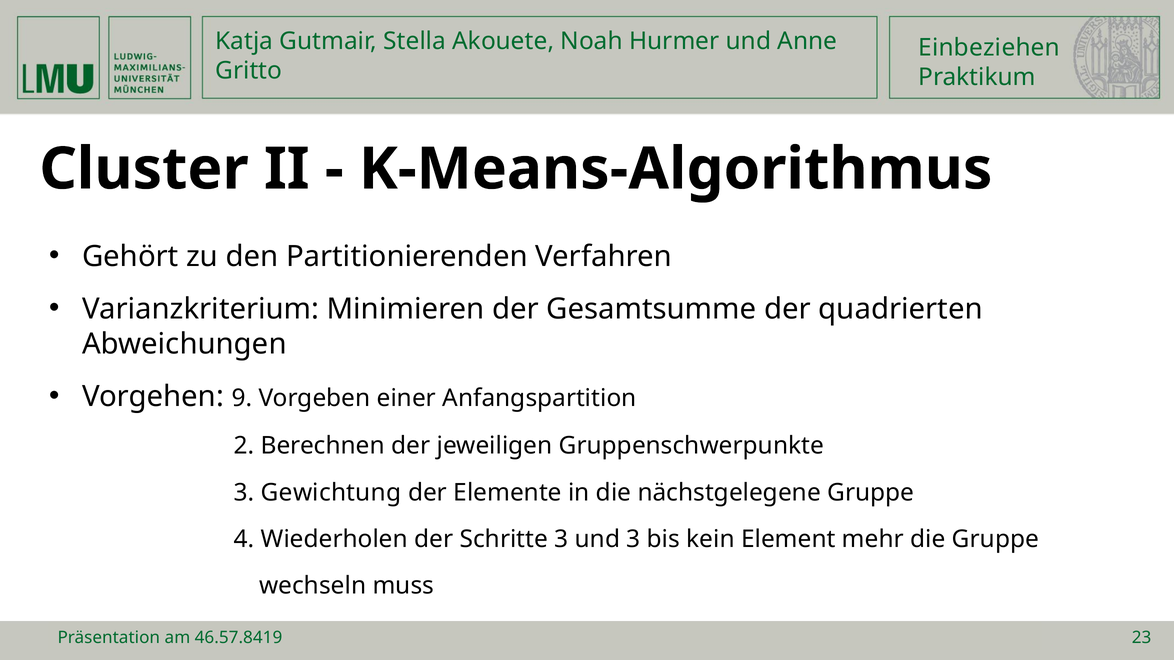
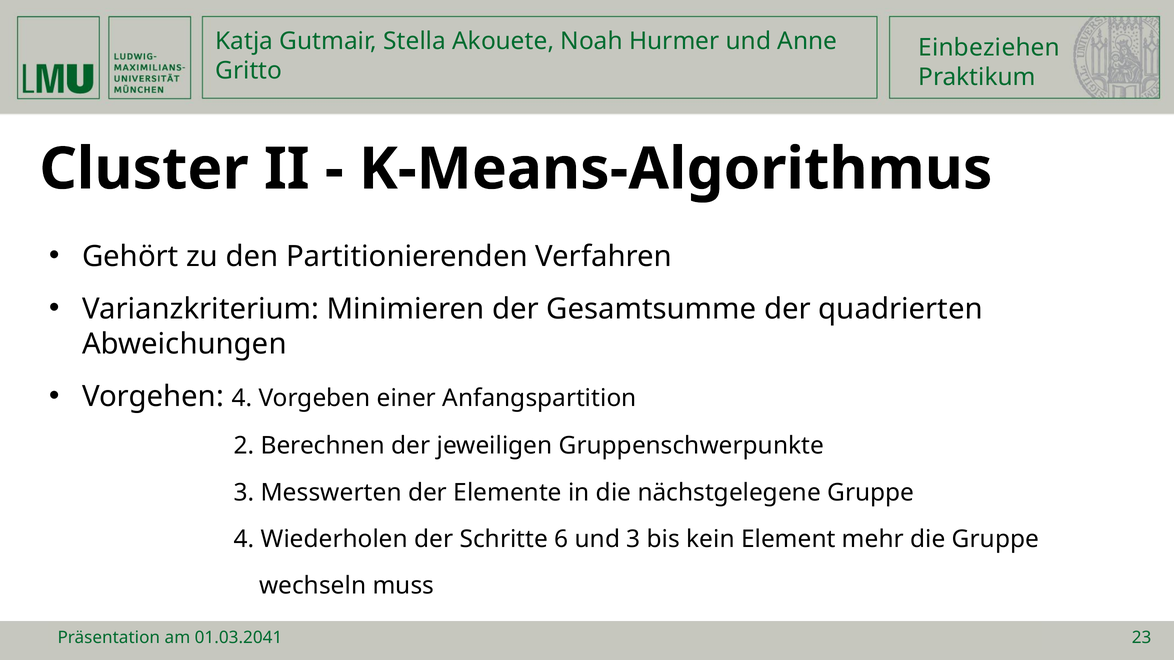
Vorgehen 9: 9 -> 4
Gewichtung: Gewichtung -> Messwerten
Schritte 3: 3 -> 6
46.57.8419: 46.57.8419 -> 01.03.2041
